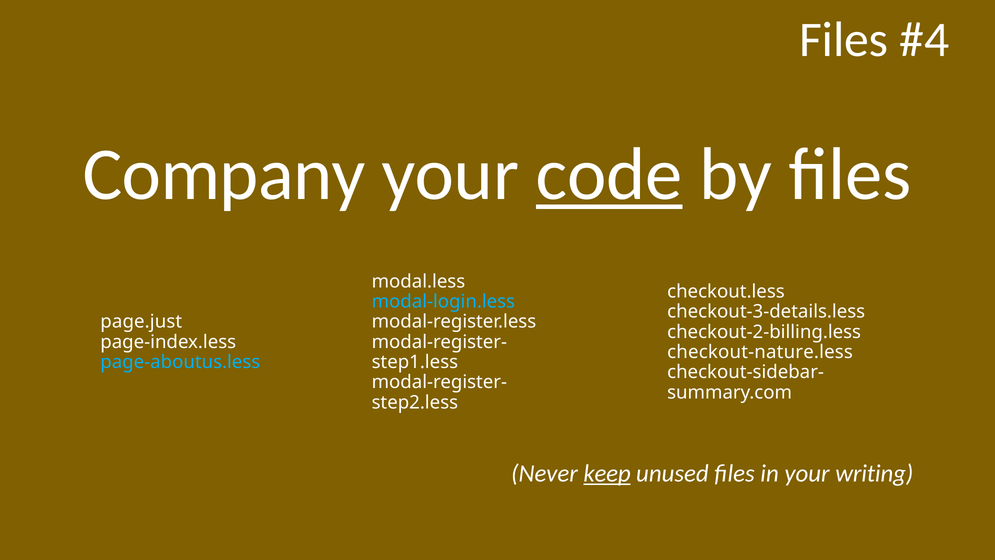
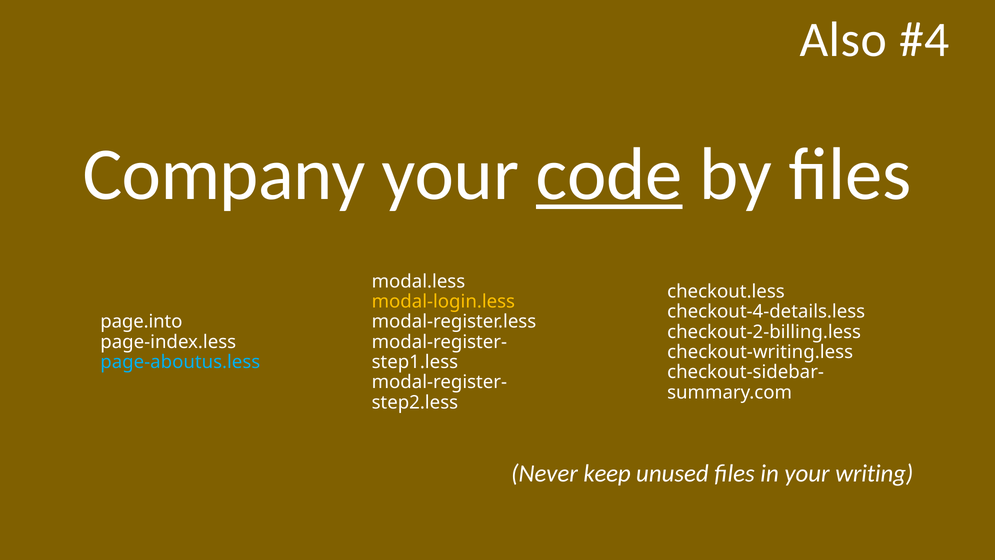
Files at (844, 40): Files -> Also
modal-login.less colour: light blue -> yellow
checkout-3-details.less: checkout-3-details.less -> checkout-4-details.less
page.just: page.just -> page.into
checkout-nature.less: checkout-nature.less -> checkout-writing.less
keep underline: present -> none
